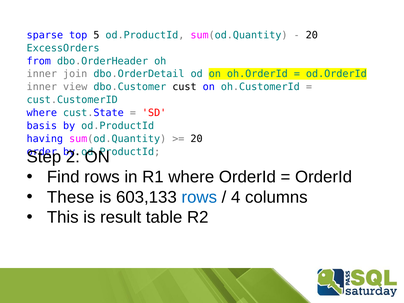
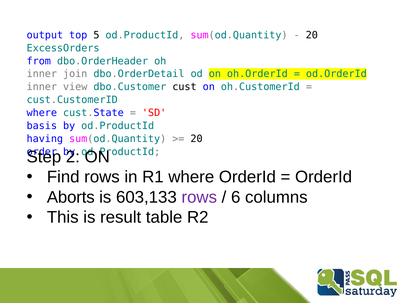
sparse: sparse -> output
These: These -> Aborts
rows at (199, 197) colour: blue -> purple
4: 4 -> 6
